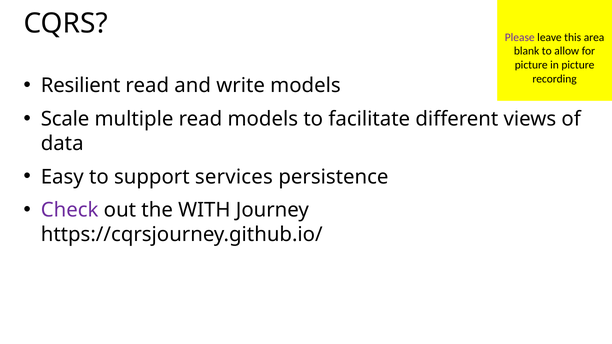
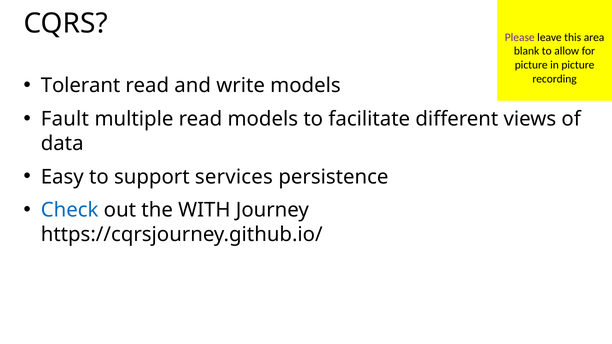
Resilient: Resilient -> Tolerant
Scale: Scale -> Fault
Check colour: purple -> blue
